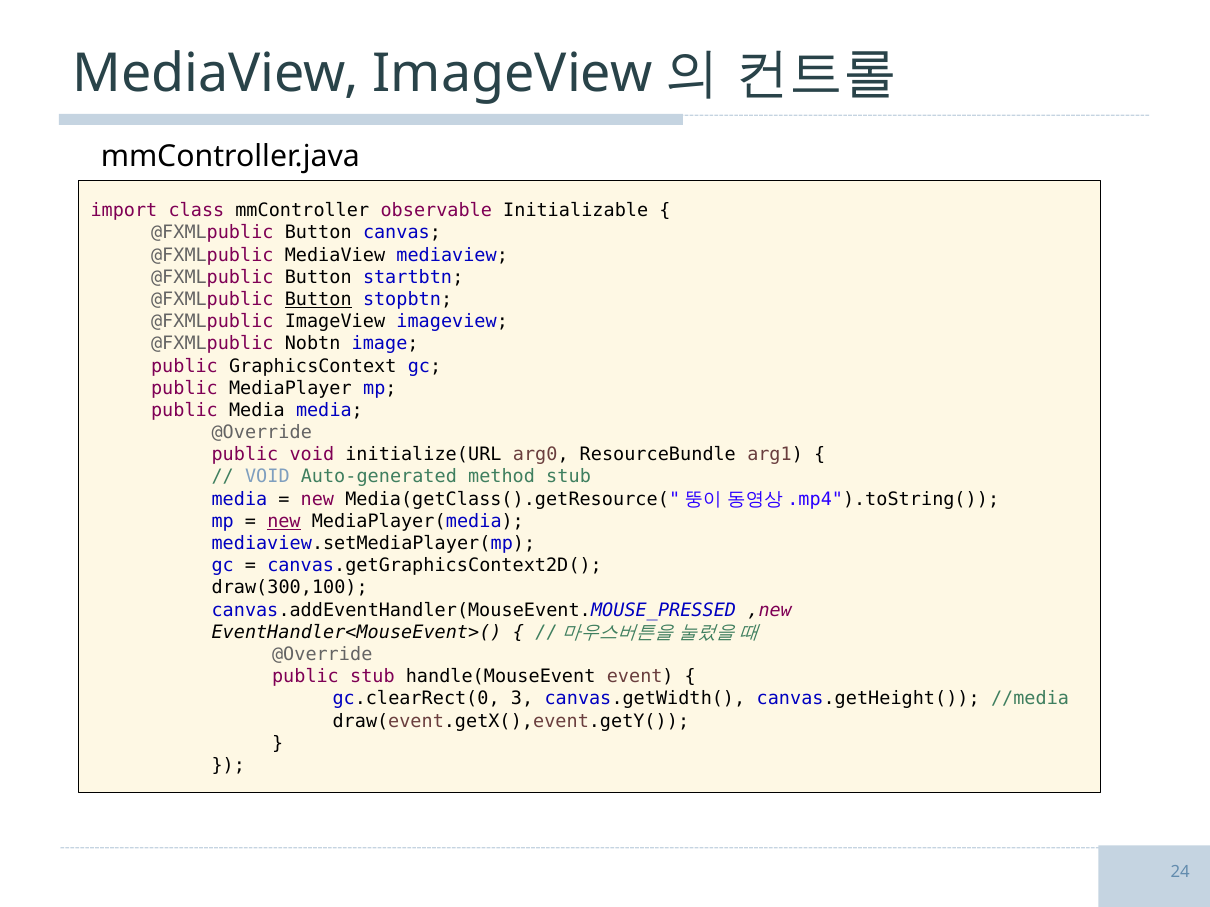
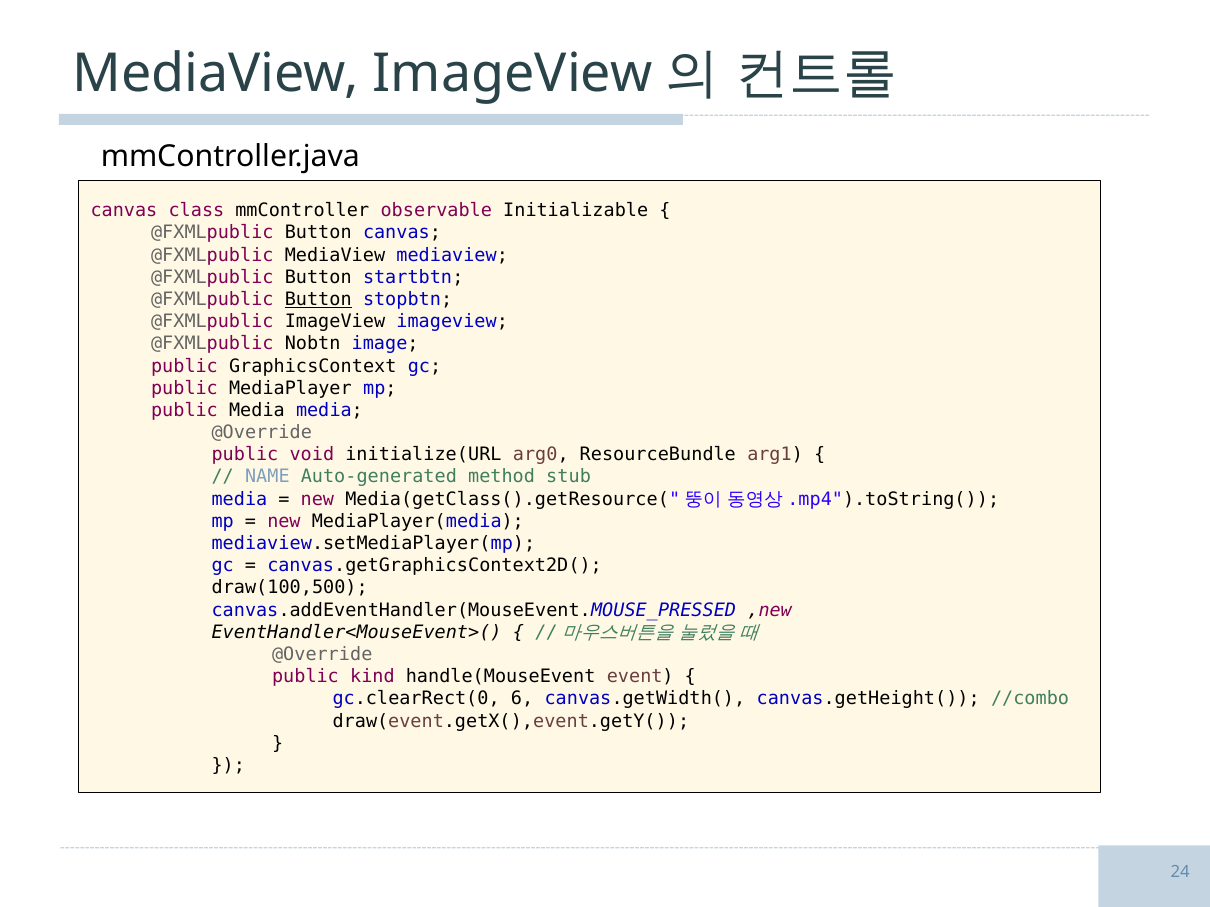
import at (124, 211): import -> canvas
VOID at (267, 477): VOID -> NAME
new at (284, 522) underline: present -> none
draw(300,100: draw(300,100 -> draw(100,500
public stub: stub -> kind
3: 3 -> 6
//media: //media -> //combo
